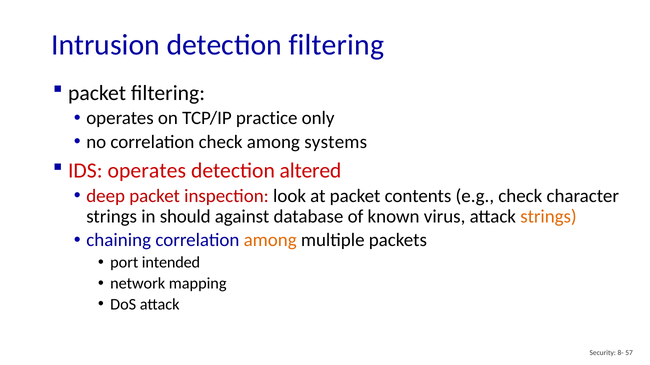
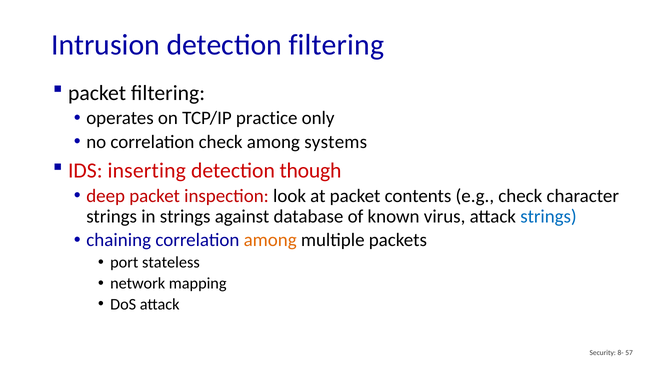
IDS operates: operates -> inserting
altered: altered -> though
in should: should -> strings
strings at (548, 217) colour: orange -> blue
intended: intended -> stateless
